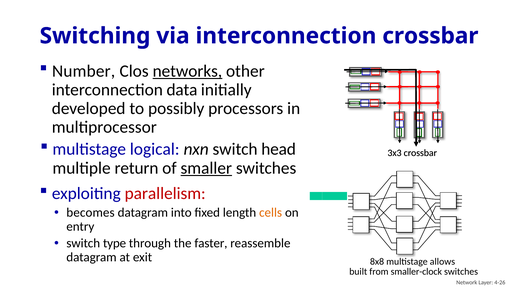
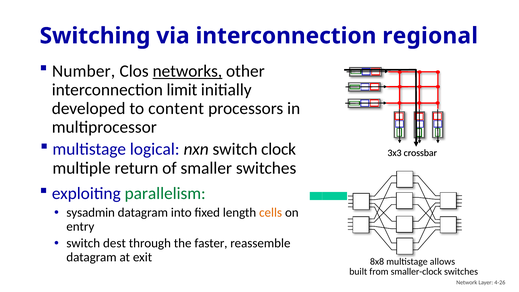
interconnection crossbar: crossbar -> regional
data: data -> limit
possibly: possibly -> content
head: head -> clock
smaller underline: present -> none
parallelism colour: red -> green
becomes: becomes -> sysadmin
type: type -> dest
